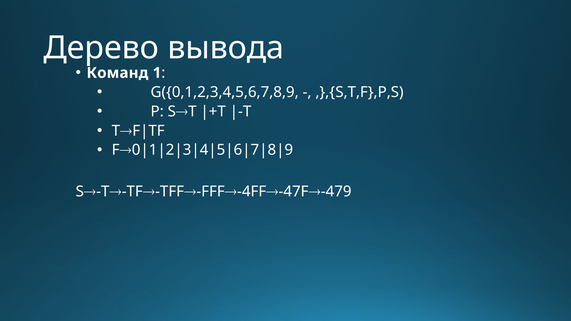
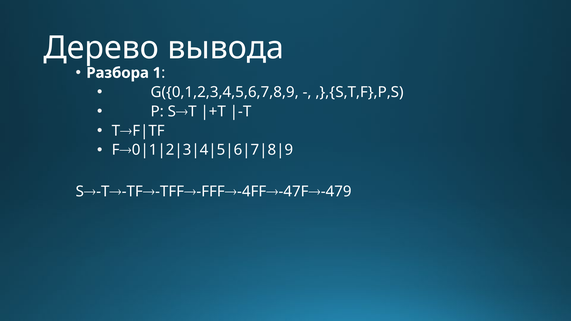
Команд: Команд -> Разбора
